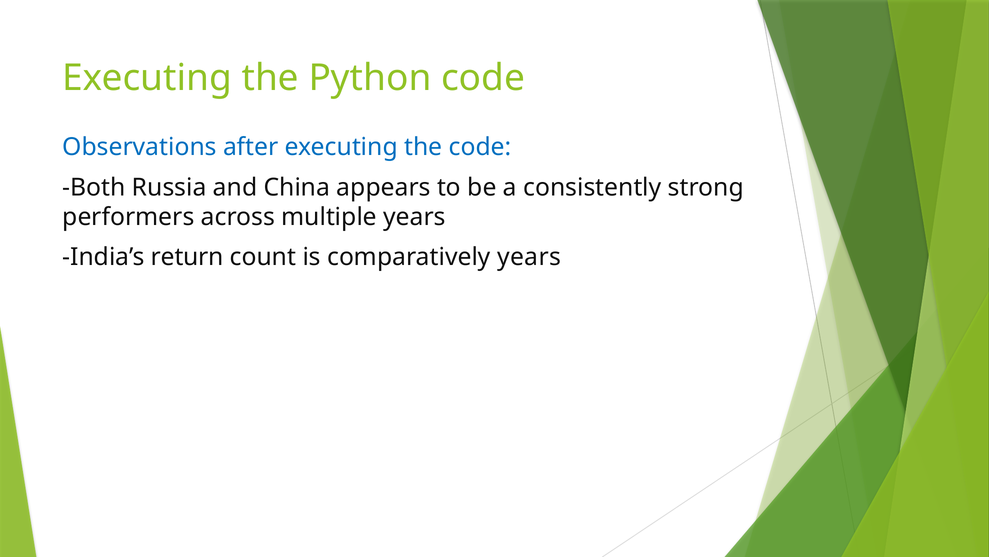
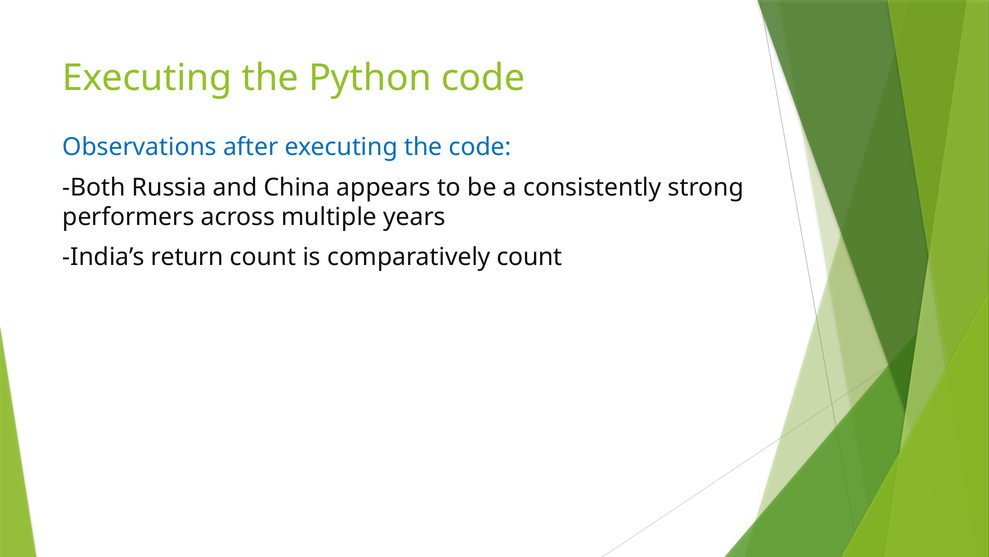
comparatively years: years -> count
